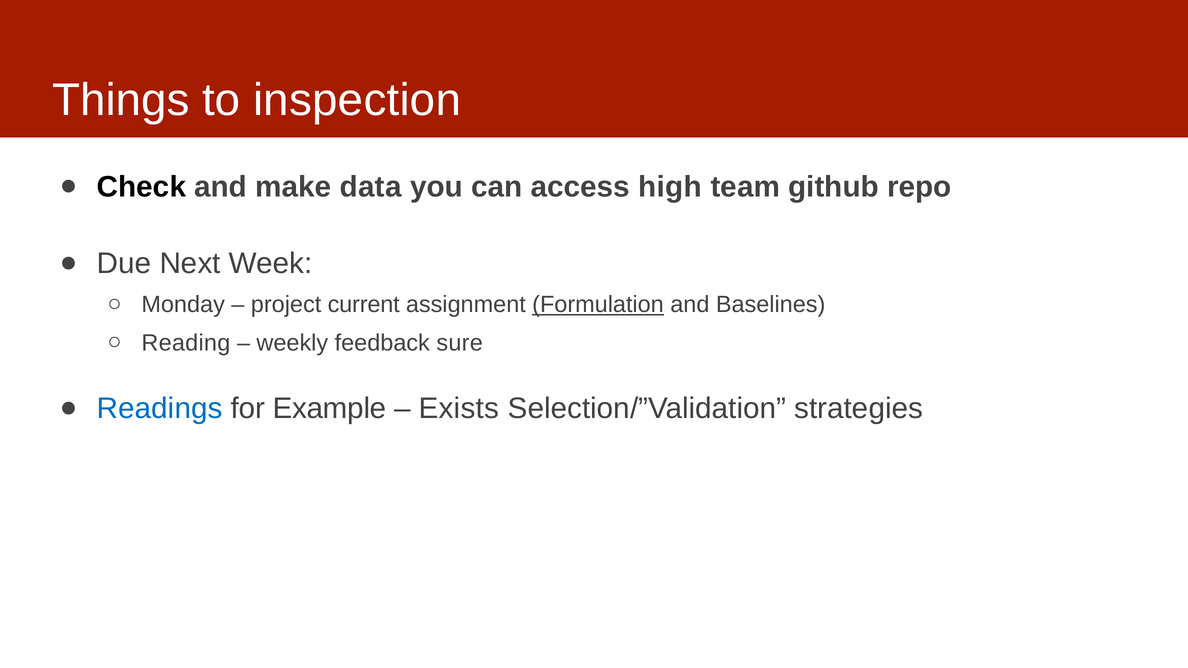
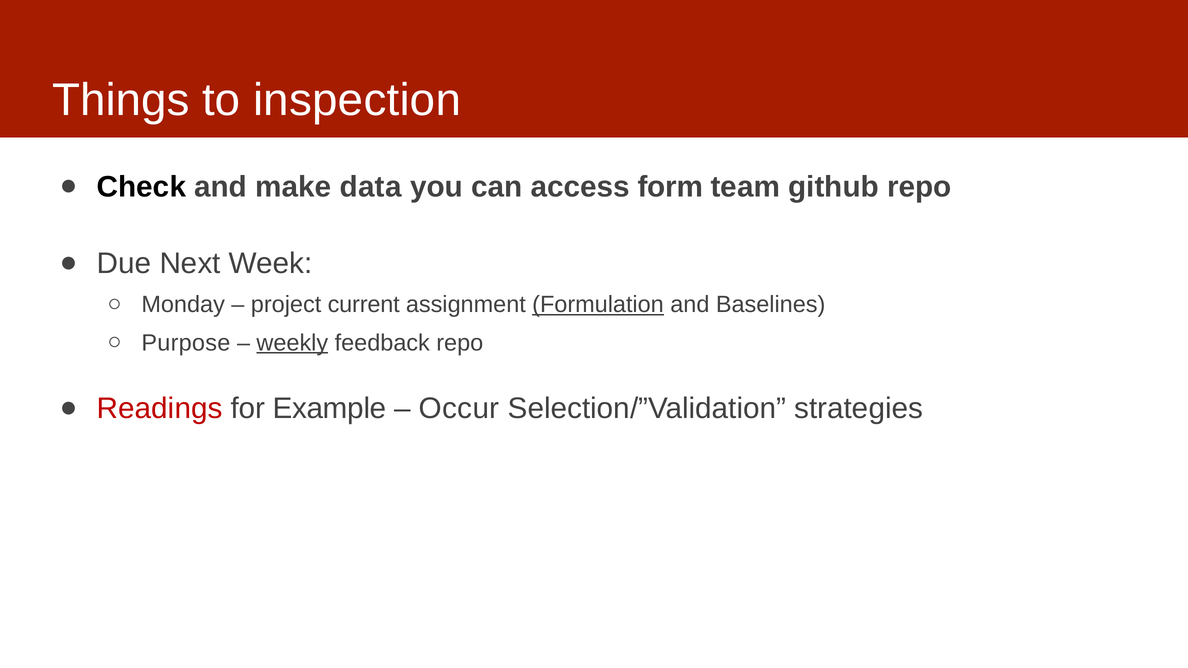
high: high -> form
Reading: Reading -> Purpose
weekly underline: none -> present
feedback sure: sure -> repo
Readings colour: blue -> red
Exists: Exists -> Occur
